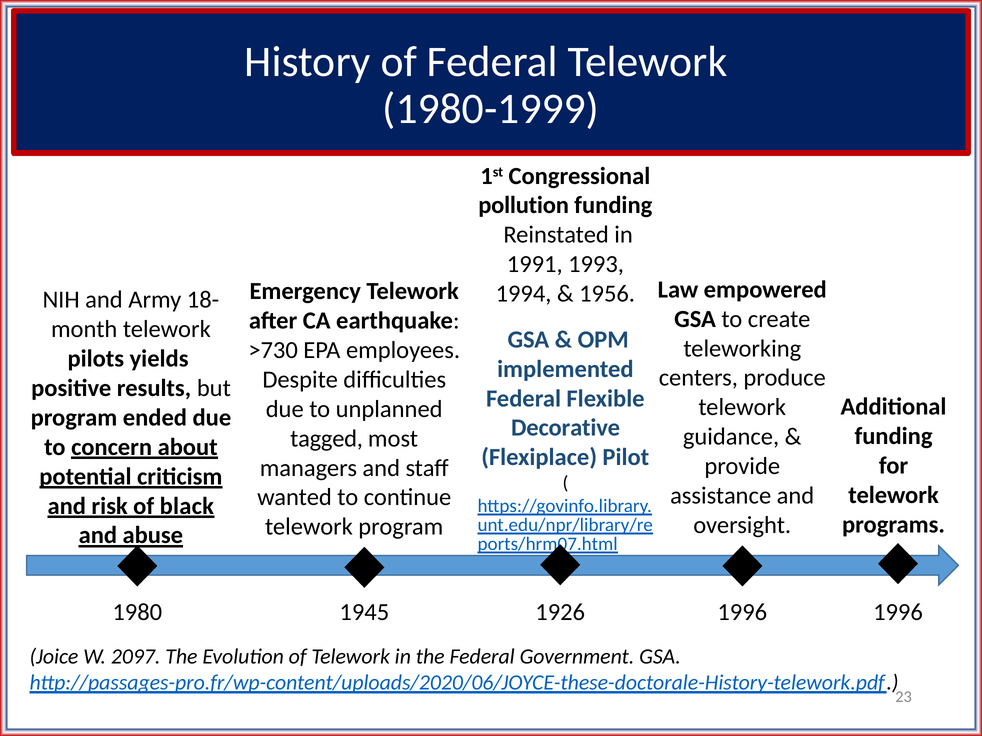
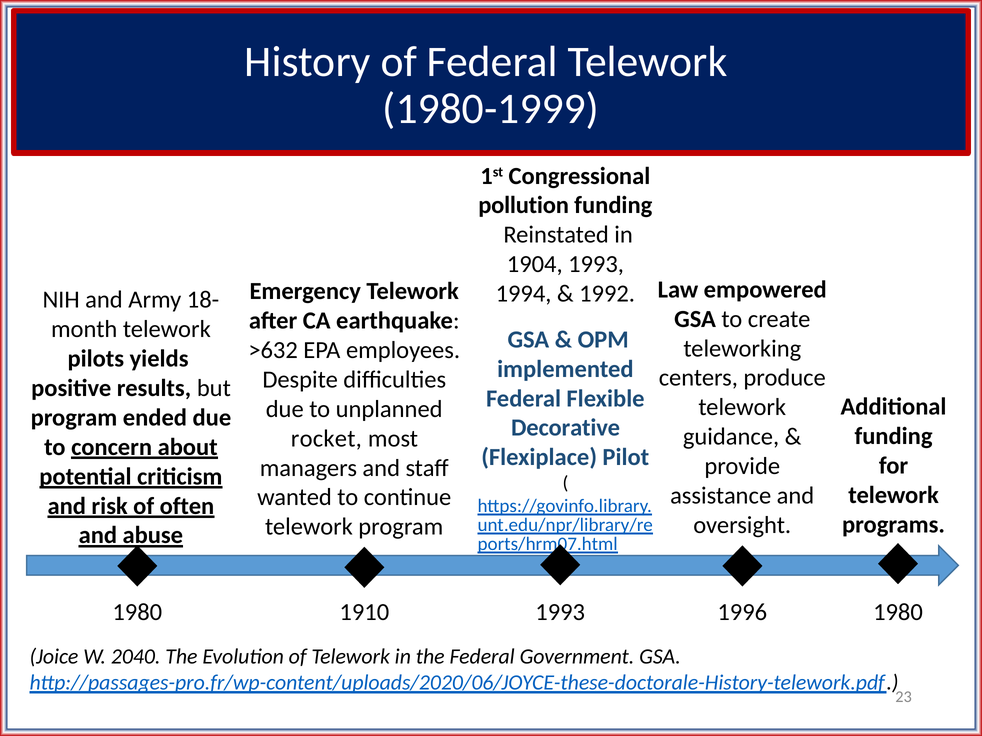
1991: 1991 -> 1904
1956: 1956 -> 1992
>730: >730 -> >632
tagged: tagged -> rocket
black: black -> often
1945: 1945 -> 1910
1926 at (560, 612): 1926 -> 1993
1996 at (898, 612): 1996 -> 1980
2097: 2097 -> 2040
